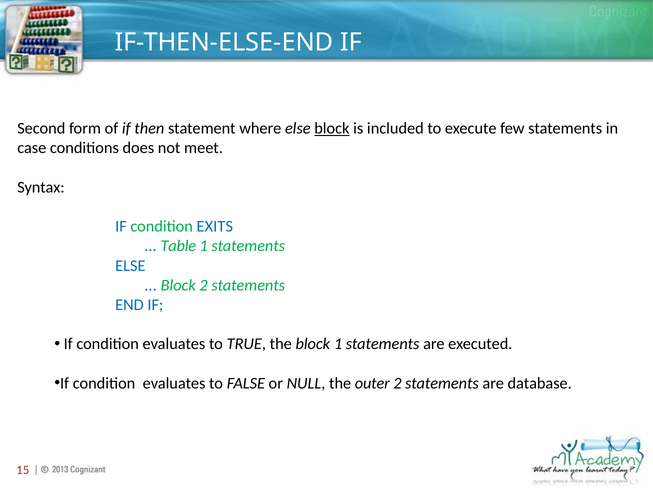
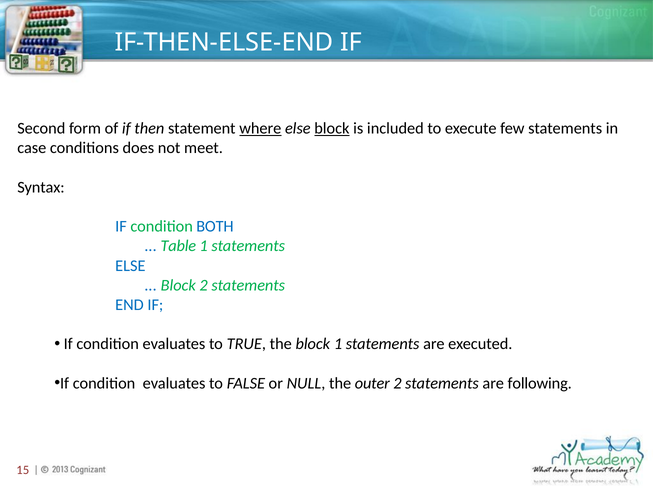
where underline: none -> present
EXITS: EXITS -> BOTH
database: database -> following
